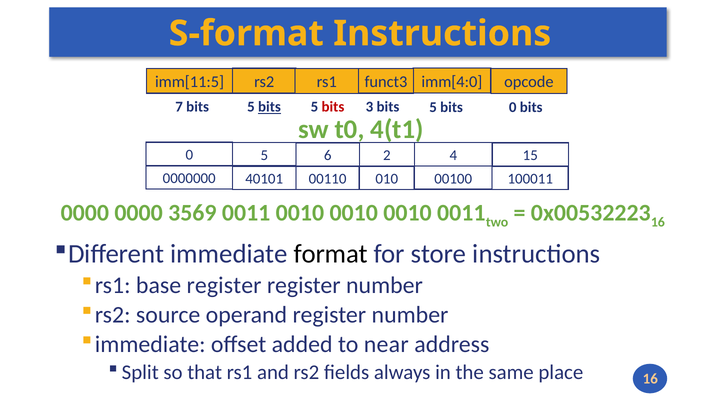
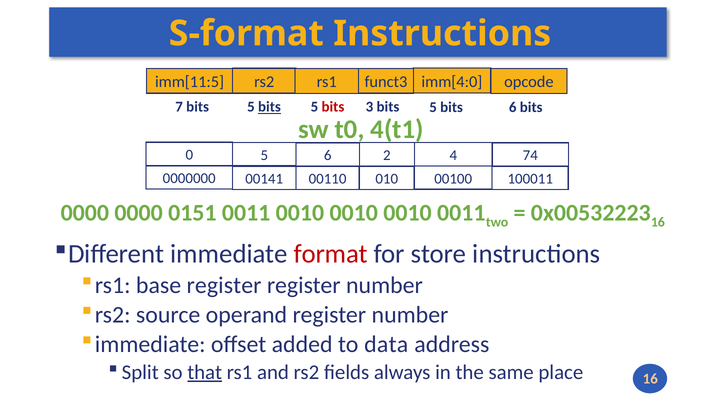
7 bits 0: 0 -> 6
15: 15 -> 74
40101: 40101 -> 00141
3569: 3569 -> 0151
format colour: black -> red
near: near -> data
that underline: none -> present
